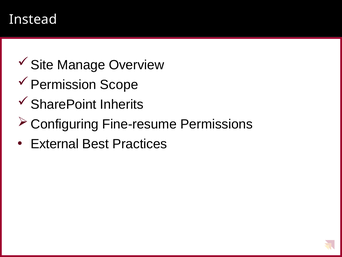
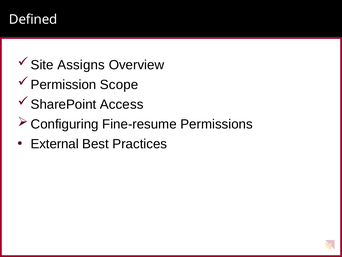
Instead: Instead -> Defined
Manage: Manage -> Assigns
Inherits: Inherits -> Access
